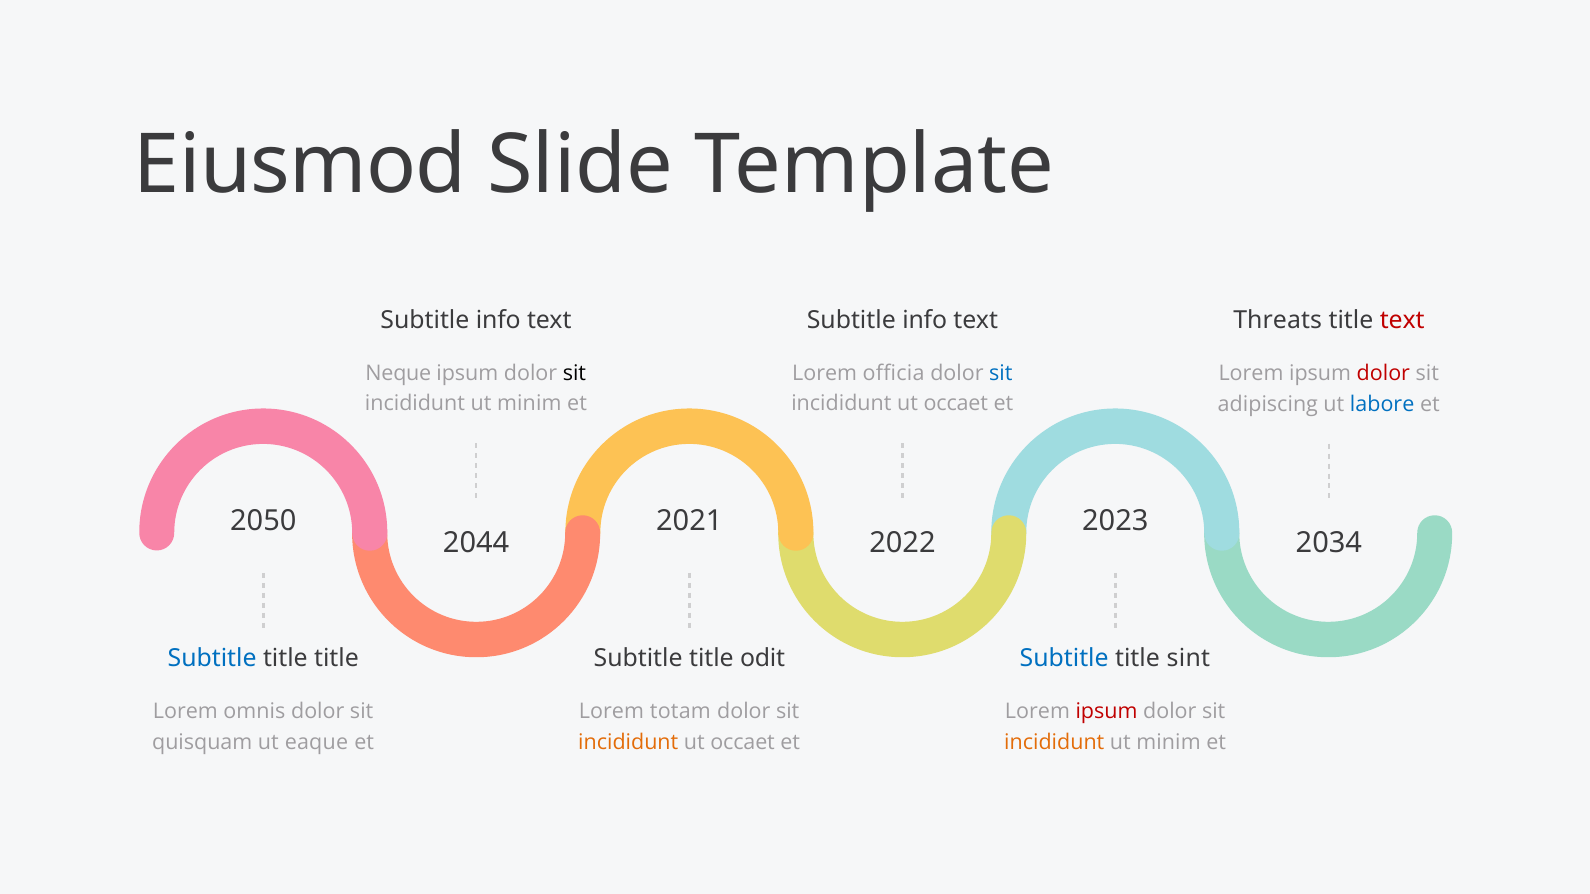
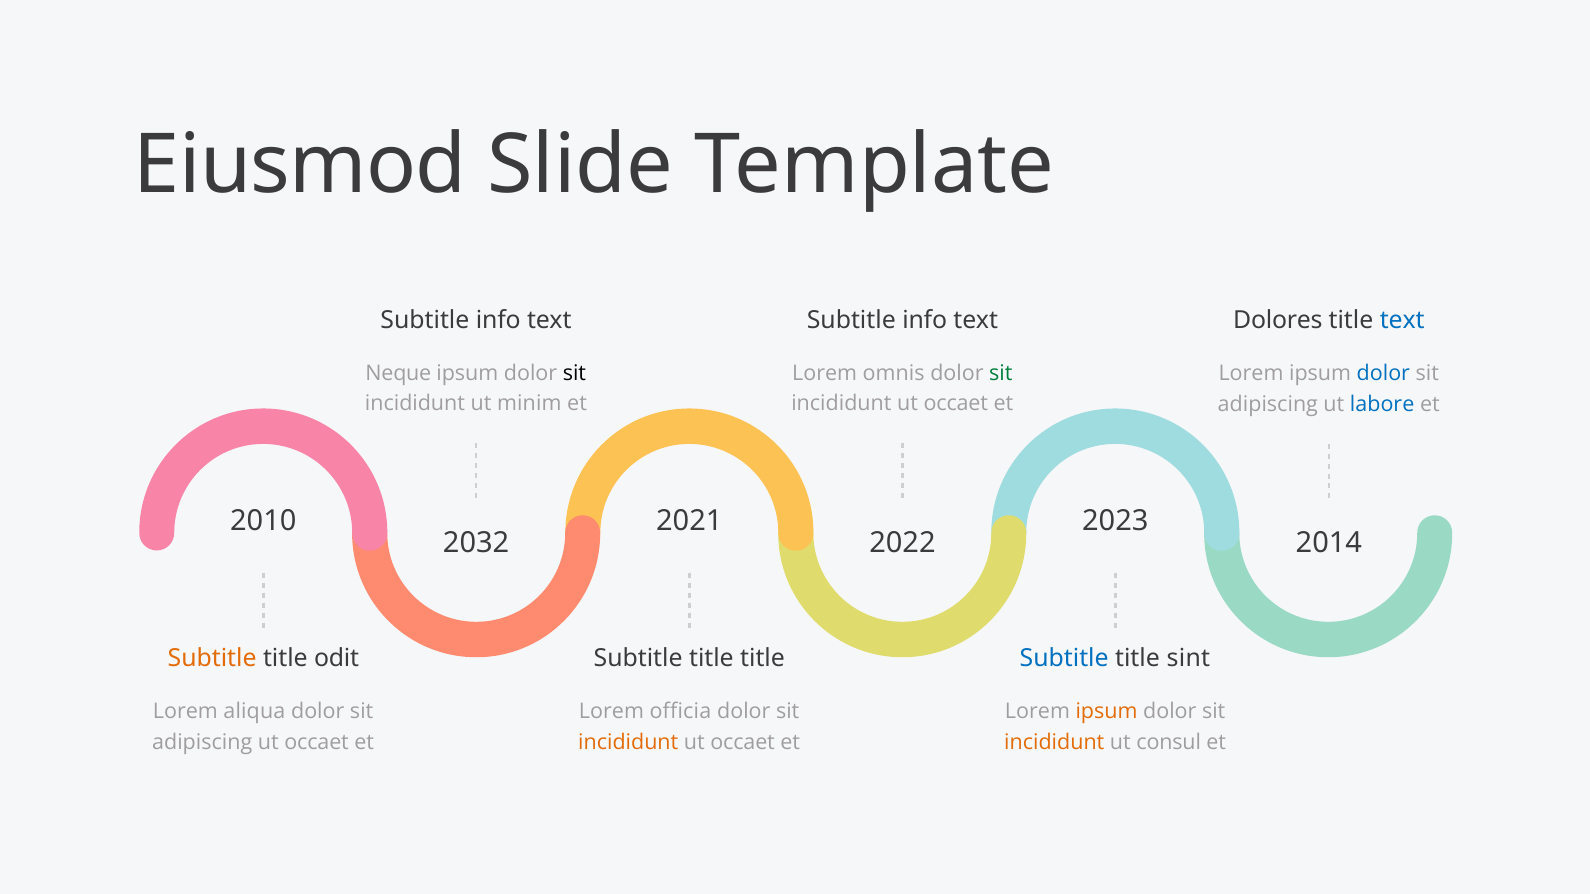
Threats: Threats -> Dolores
text at (1402, 320) colour: red -> blue
officia: officia -> omnis
sit at (1001, 373) colour: blue -> green
dolor at (1383, 373) colour: red -> blue
2050: 2050 -> 2010
2044: 2044 -> 2032
2034: 2034 -> 2014
Subtitle at (212, 658) colour: blue -> orange
title title: title -> odit
title odit: odit -> title
omnis: omnis -> aliqua
totam: totam -> officia
ipsum at (1107, 711) colour: red -> orange
quisquam at (202, 742): quisquam -> adipiscing
eaque at (316, 742): eaque -> occaet
minim at (1169, 742): minim -> consul
